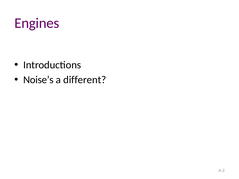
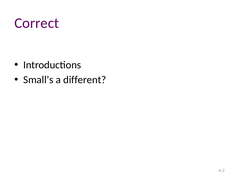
Engines: Engines -> Correct
Noise’s: Noise’s -> Small’s
